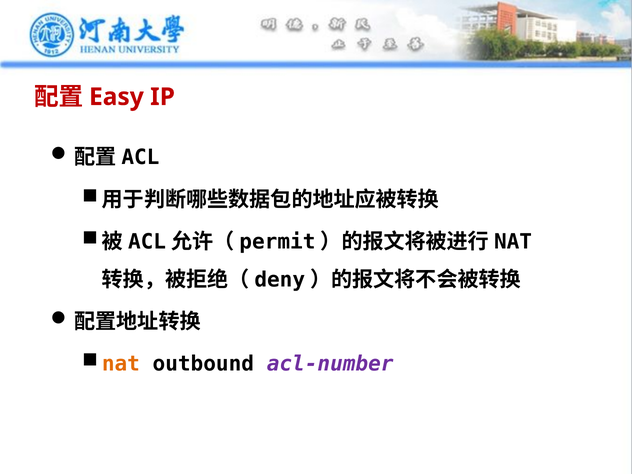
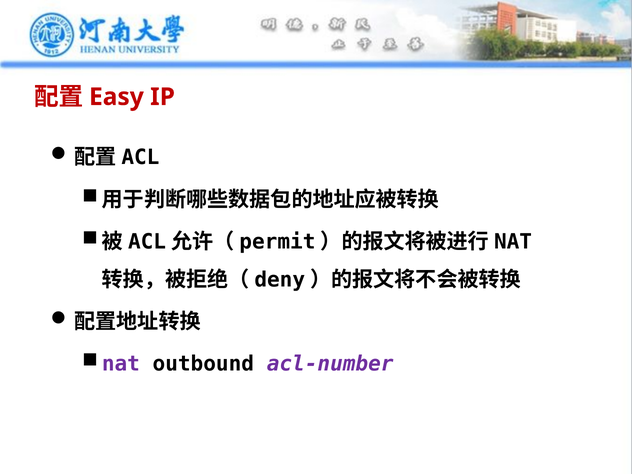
nat colour: orange -> purple
